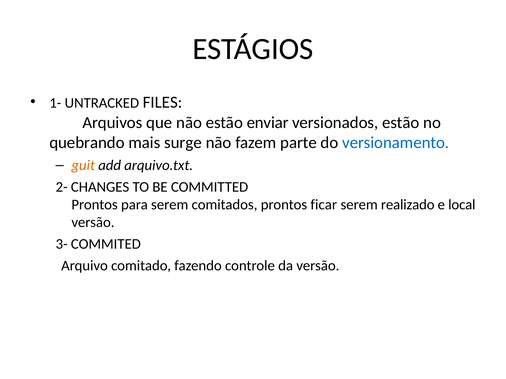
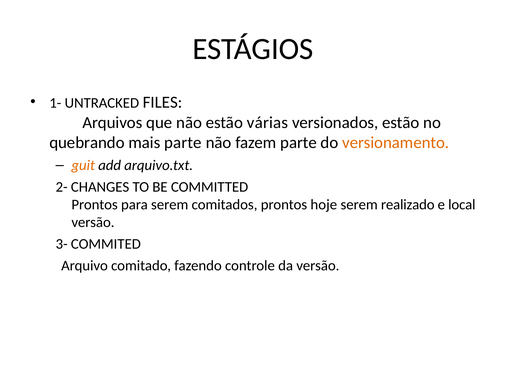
enviar: enviar -> várias
mais surge: surge -> parte
versionamento colour: blue -> orange
ficar: ficar -> hoje
